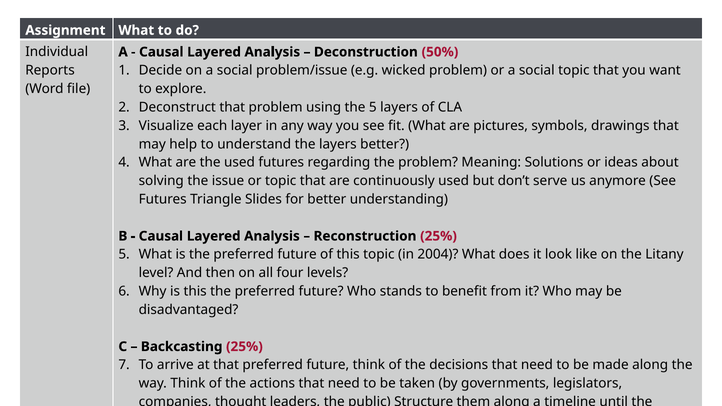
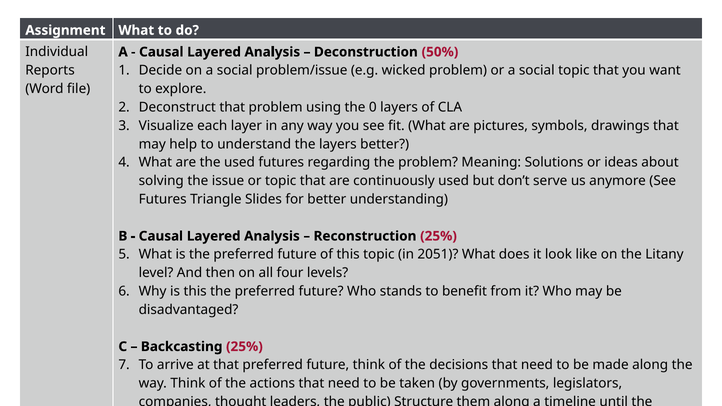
the 5: 5 -> 0
2004: 2004 -> 2051
